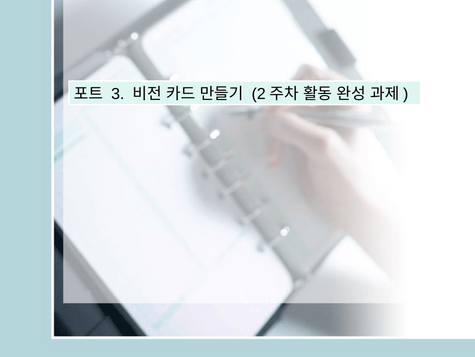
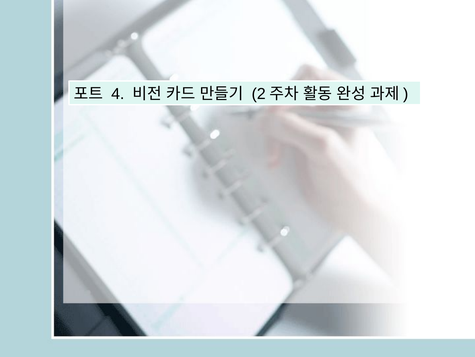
3: 3 -> 4
